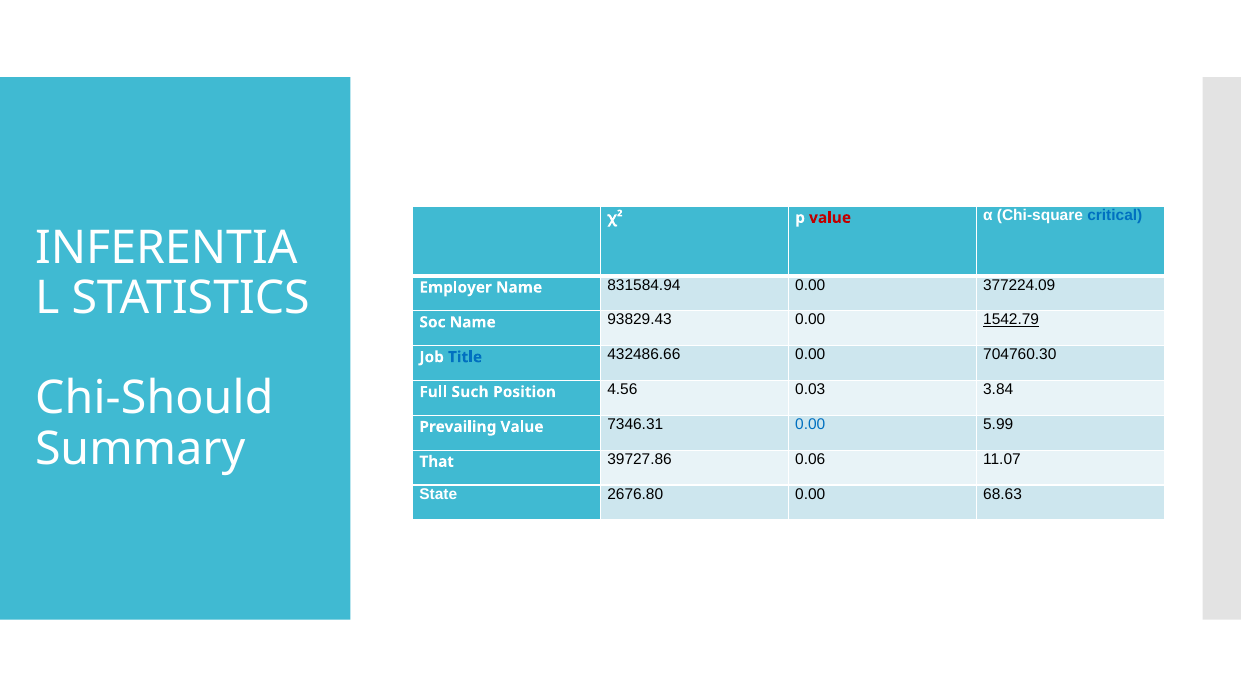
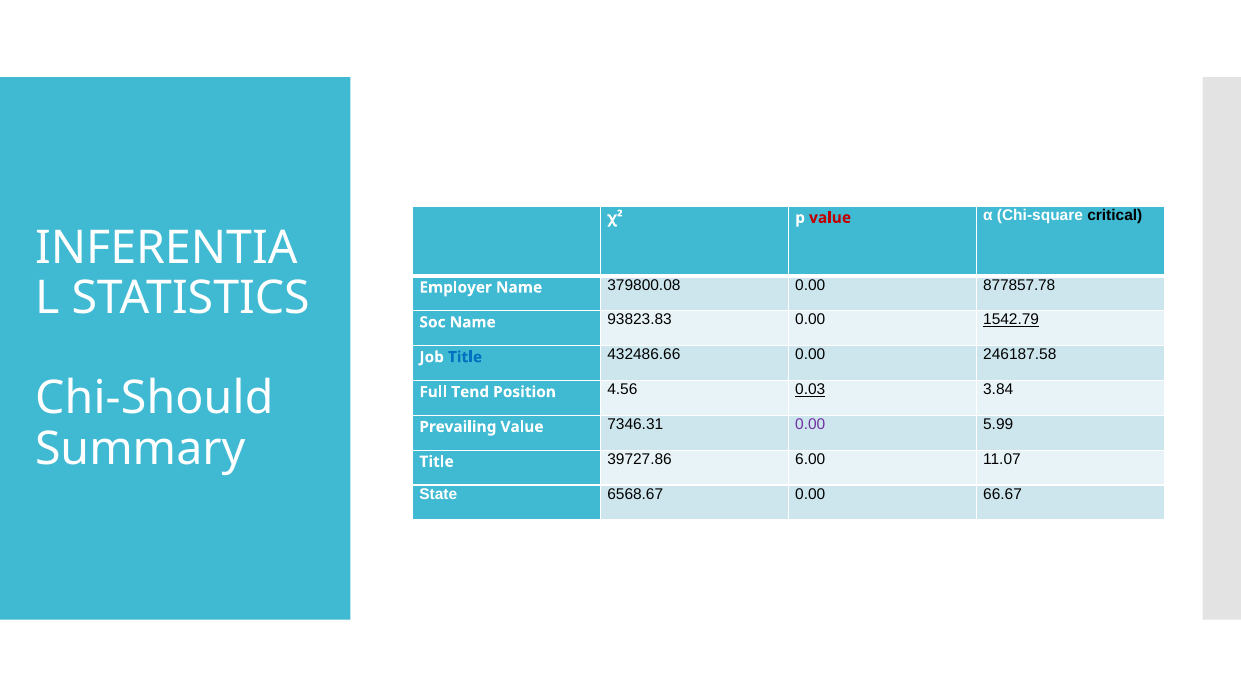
critical colour: blue -> black
831584.94: 831584.94 -> 379800.08
377224.09: 377224.09 -> 877857.78
93829.43: 93829.43 -> 93823.83
704760.30: 704760.30 -> 246187.58
Such: Such -> Tend
0.03 underline: none -> present
0.00 at (810, 424) colour: blue -> purple
That at (437, 462): That -> Title
0.06: 0.06 -> 6.00
2676.80: 2676.80 -> 6568.67
68.63: 68.63 -> 66.67
